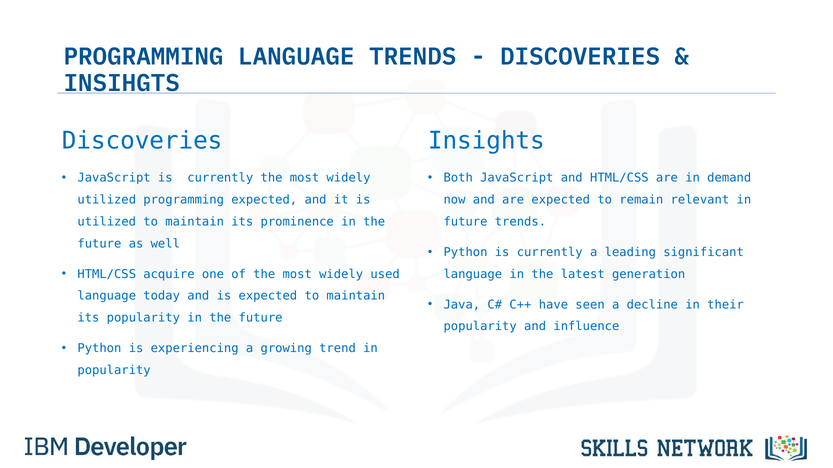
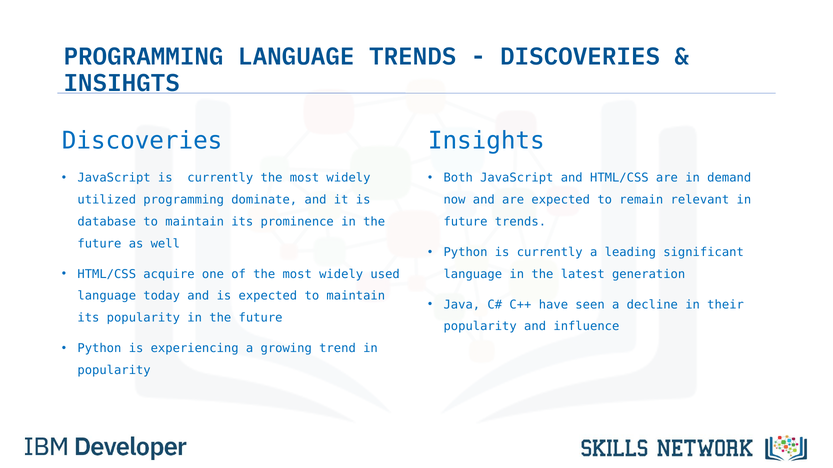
programming expected: expected -> dominate
utilized at (107, 222): utilized -> database
